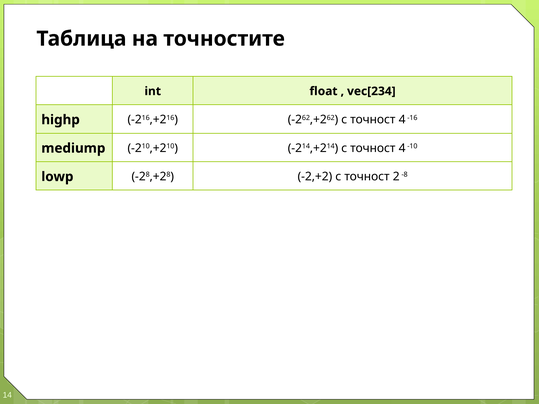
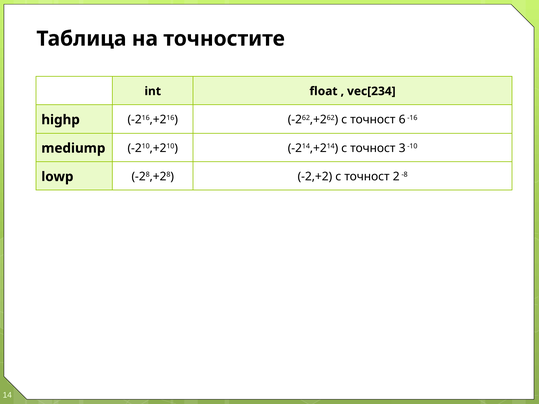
-262,+262 с точност 4: 4 -> 6
-214,+214 с точност 4: 4 -> 3
